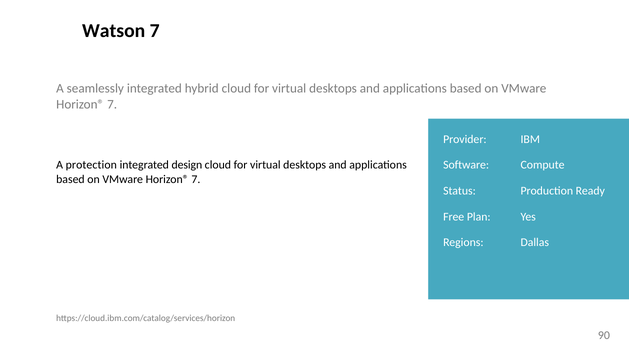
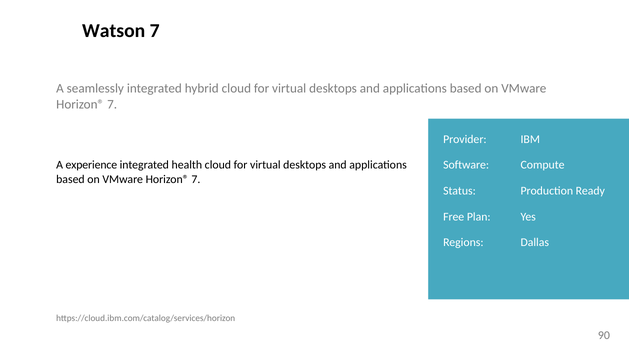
protection: protection -> experience
design: design -> health
